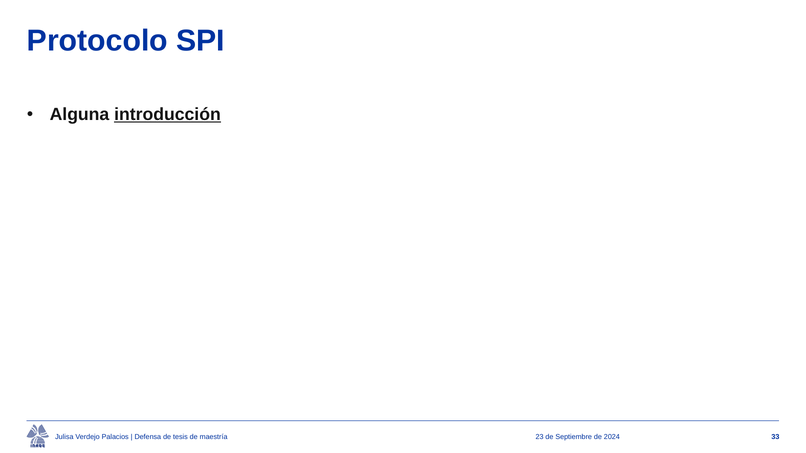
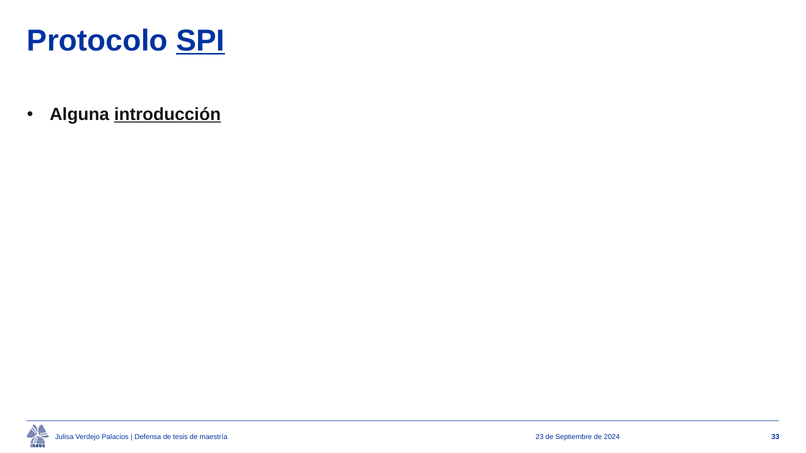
SPI underline: none -> present
